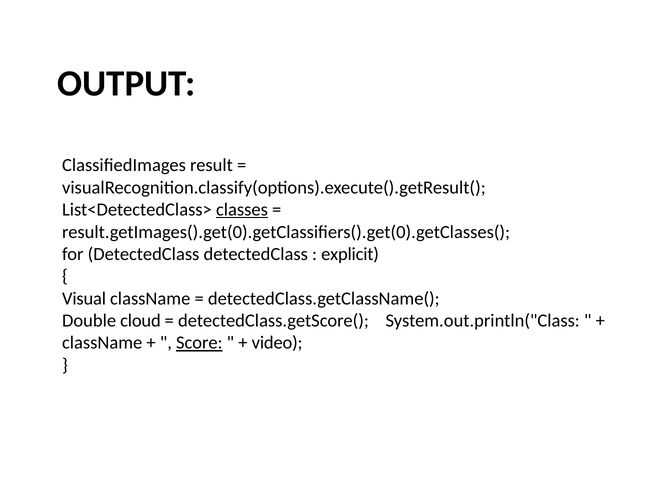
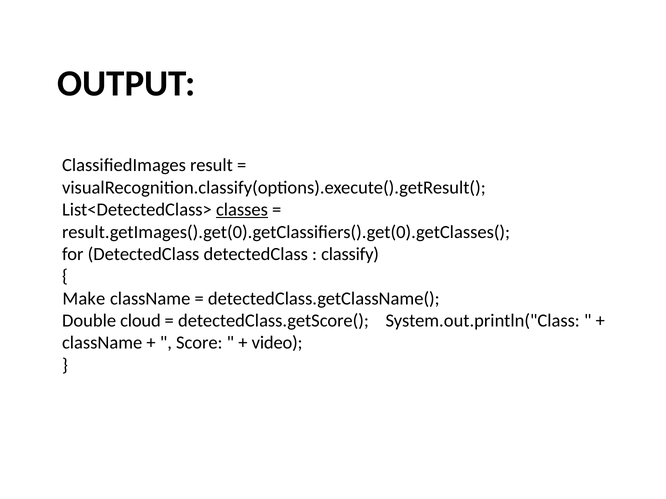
explicit: explicit -> classify
Visual: Visual -> Make
Score underline: present -> none
